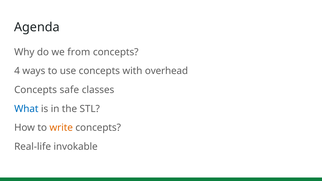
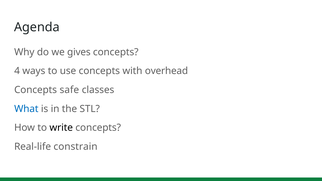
from: from -> gives
write colour: orange -> black
invokable: invokable -> constrain
